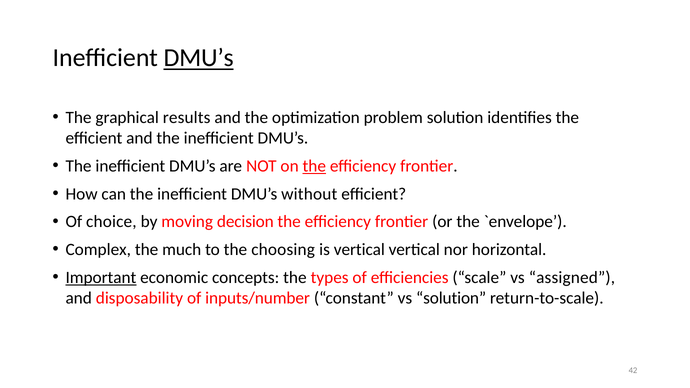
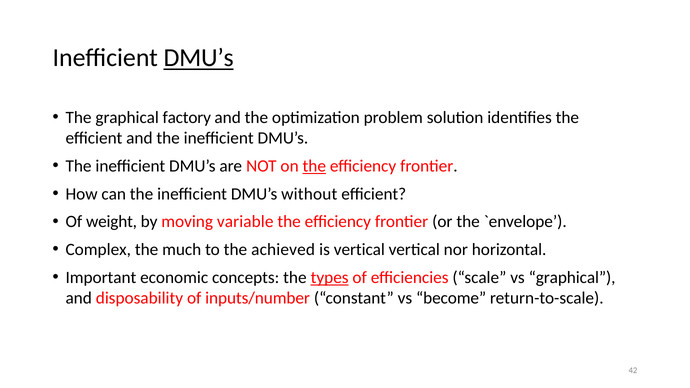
results: results -> factory
choice: choice -> weight
decision: decision -> variable
choosing: choosing -> achieved
Important underline: present -> none
types underline: none -> present
vs assigned: assigned -> graphical
vs solution: solution -> become
